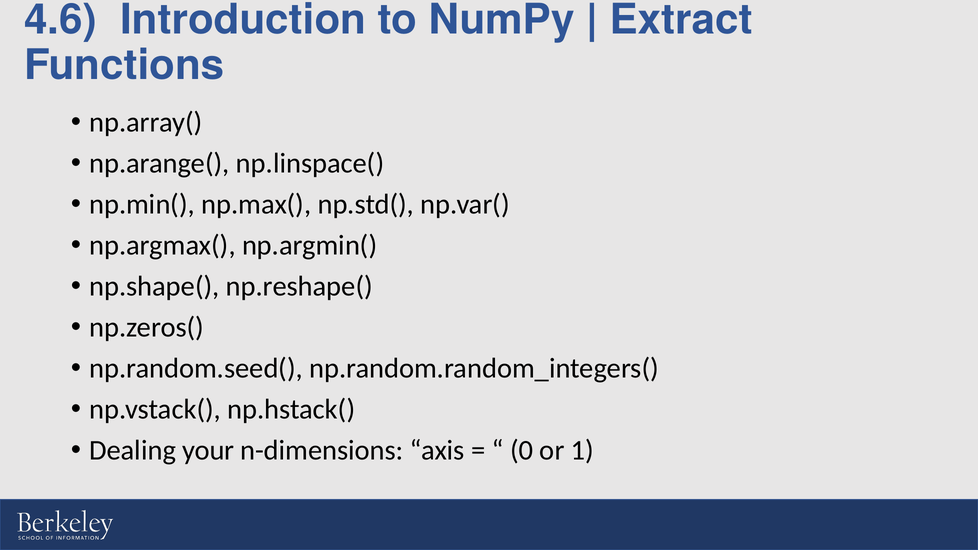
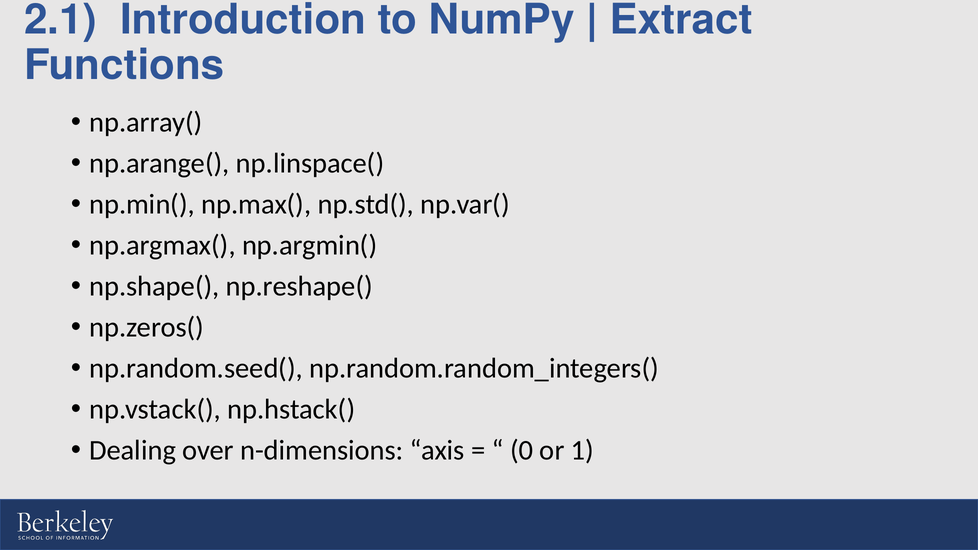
4.6: 4.6 -> 2.1
your: your -> over
